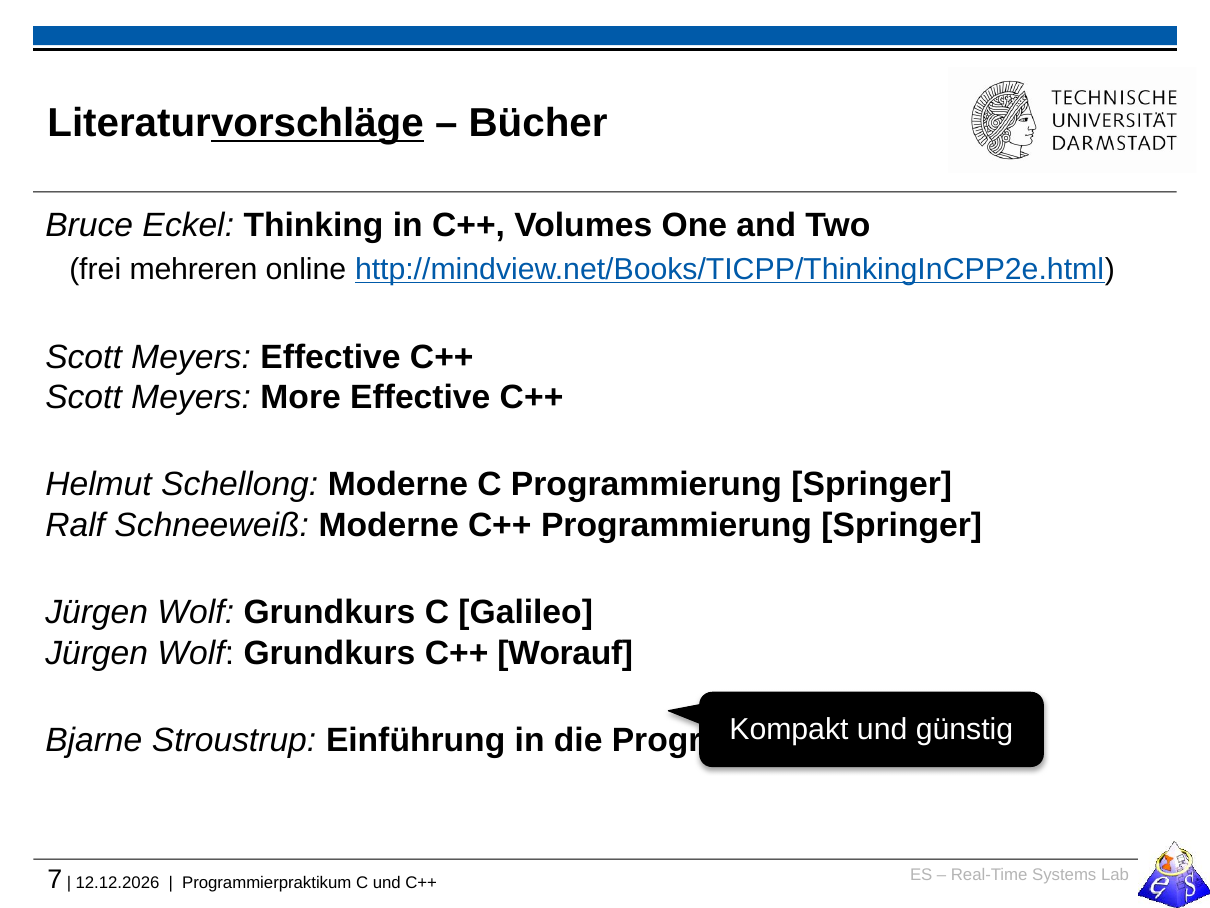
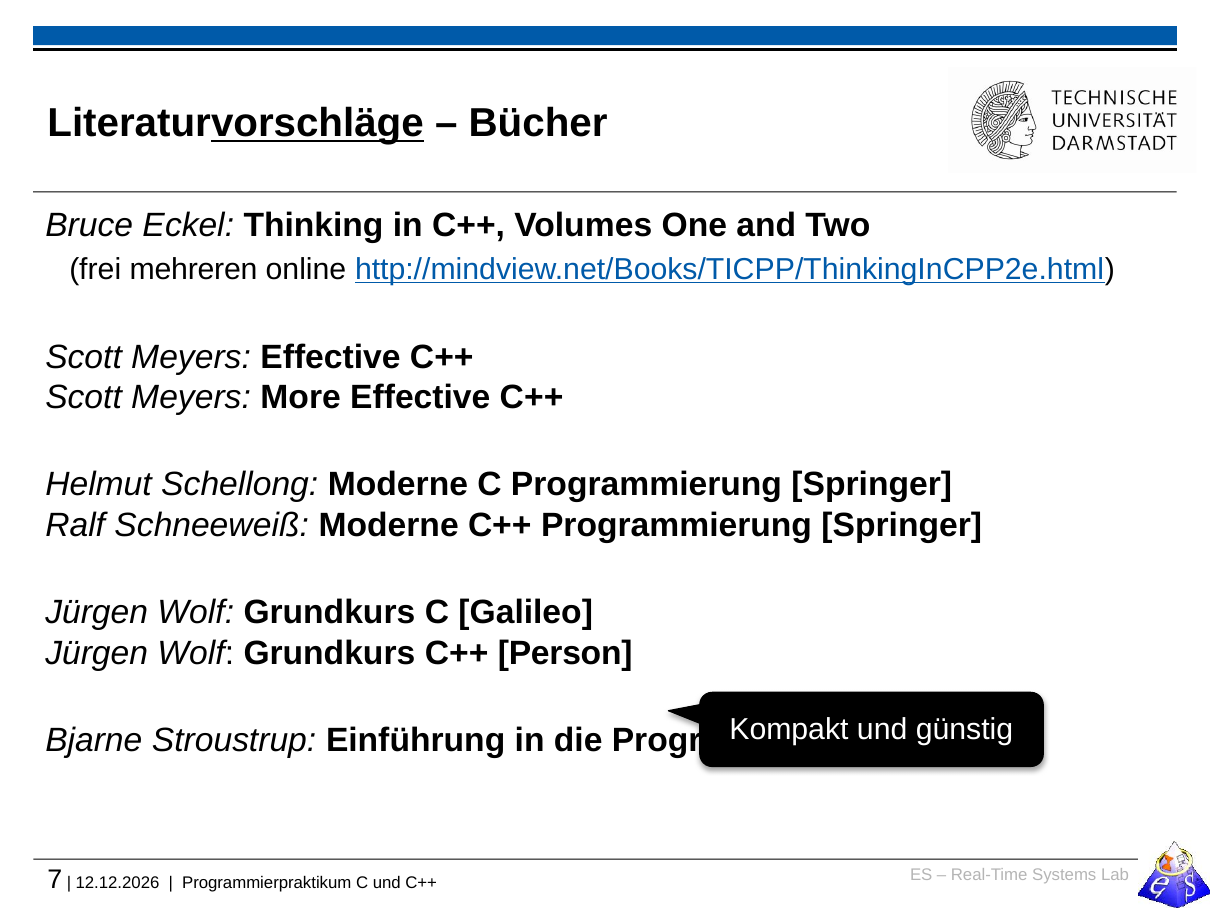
Worauf: Worauf -> Person
